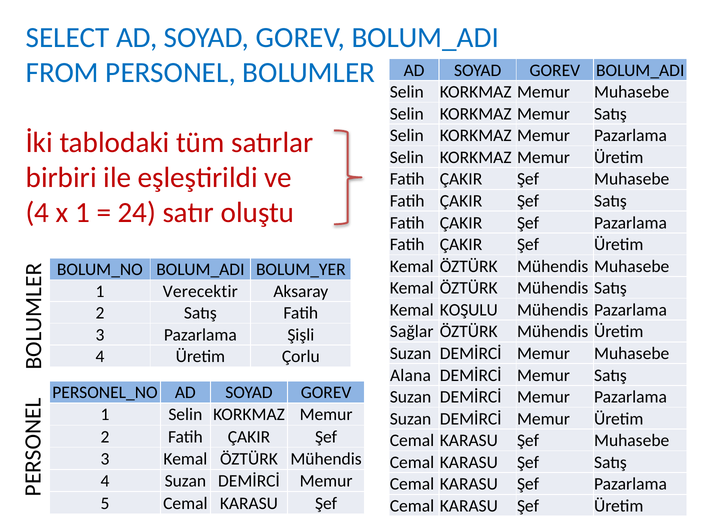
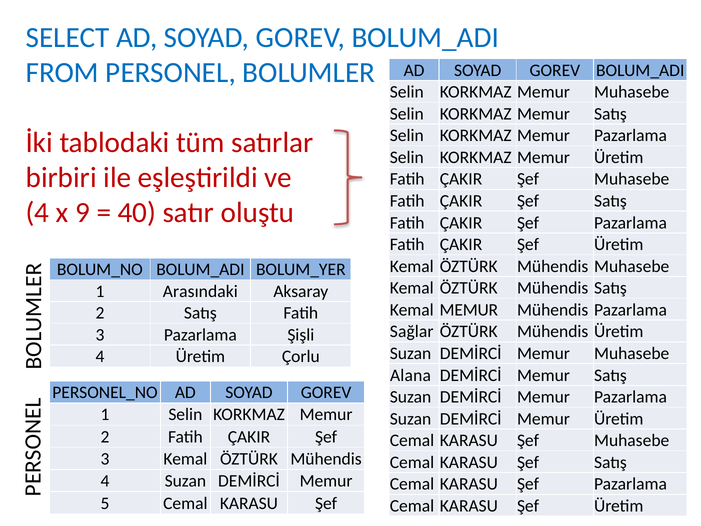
x 1: 1 -> 9
24: 24 -> 40
Verecektir: Verecektir -> Arasındaki
Kemal KOŞULU: KOŞULU -> MEMUR
